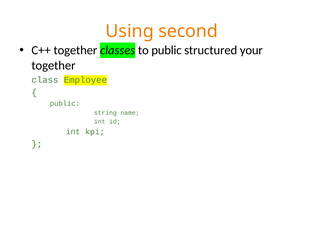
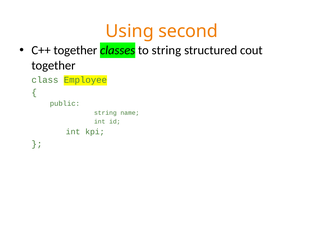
to public: public -> string
your: your -> cout
